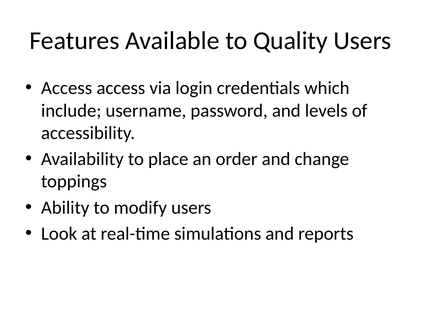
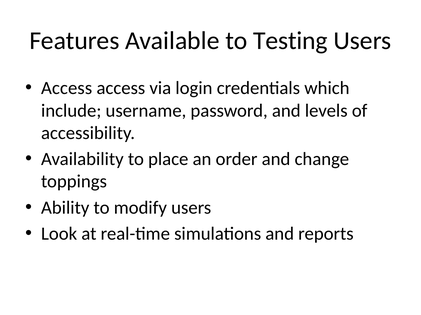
Quality: Quality -> Testing
